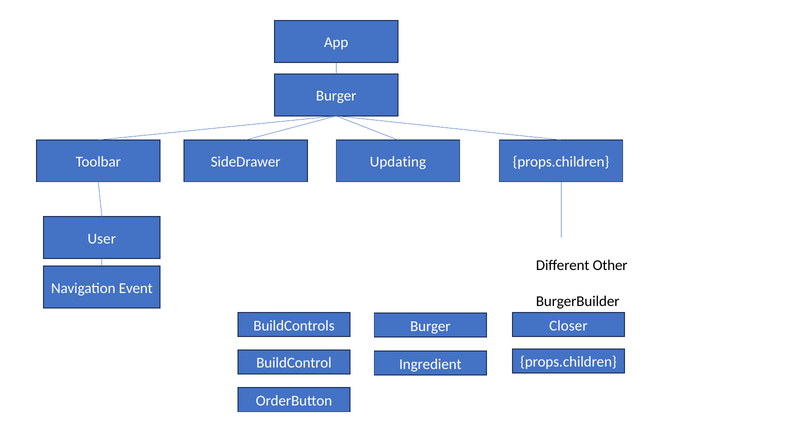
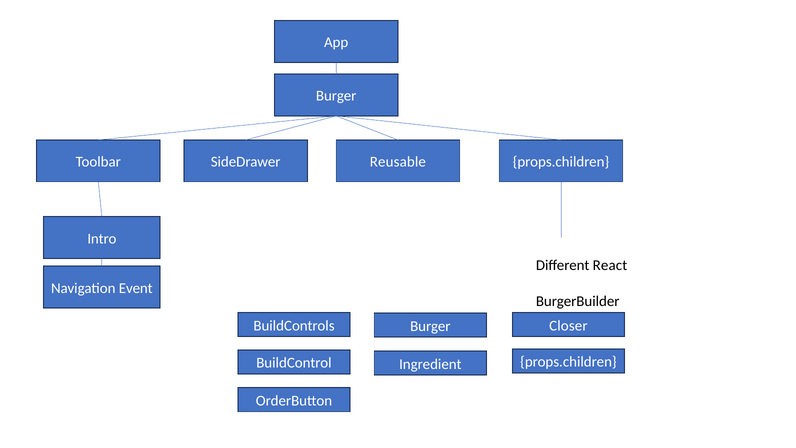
Updating: Updating -> Reusable
User: User -> Intro
Other: Other -> React
